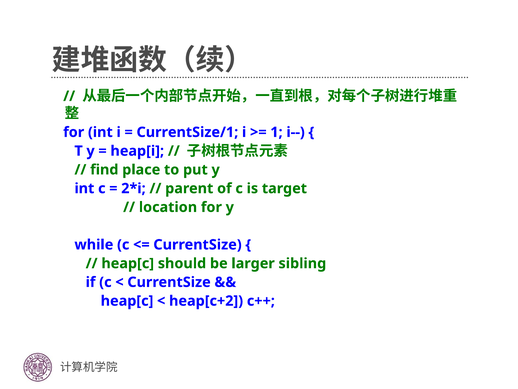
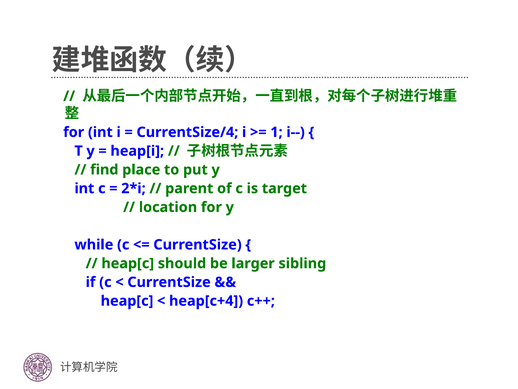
CurrentSize/1: CurrentSize/1 -> CurrentSize/4
heap[c+2: heap[c+2 -> heap[c+4
